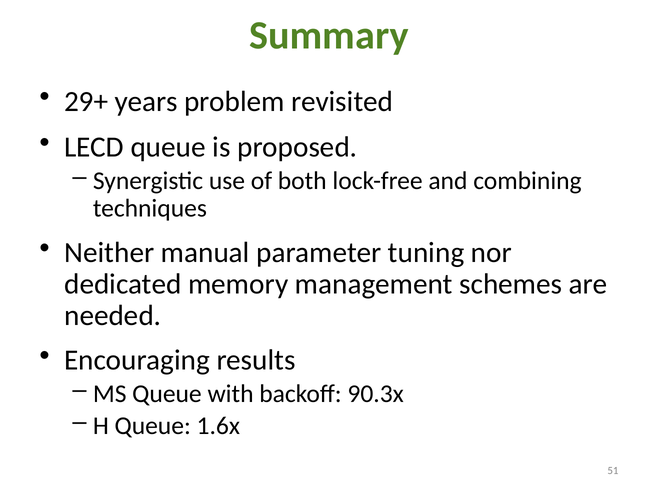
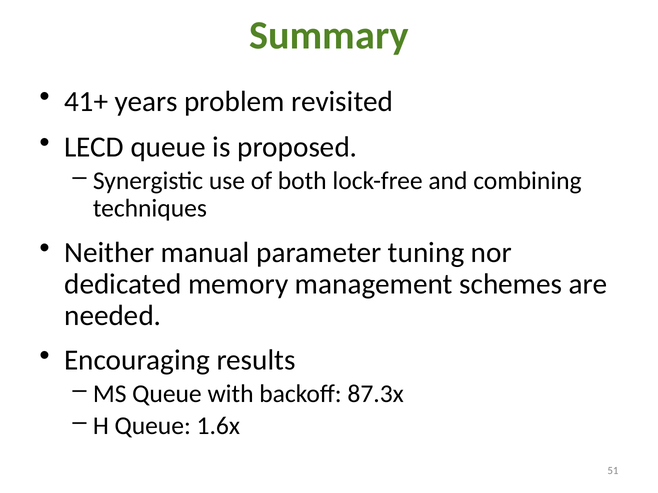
29+: 29+ -> 41+
90.3x: 90.3x -> 87.3x
